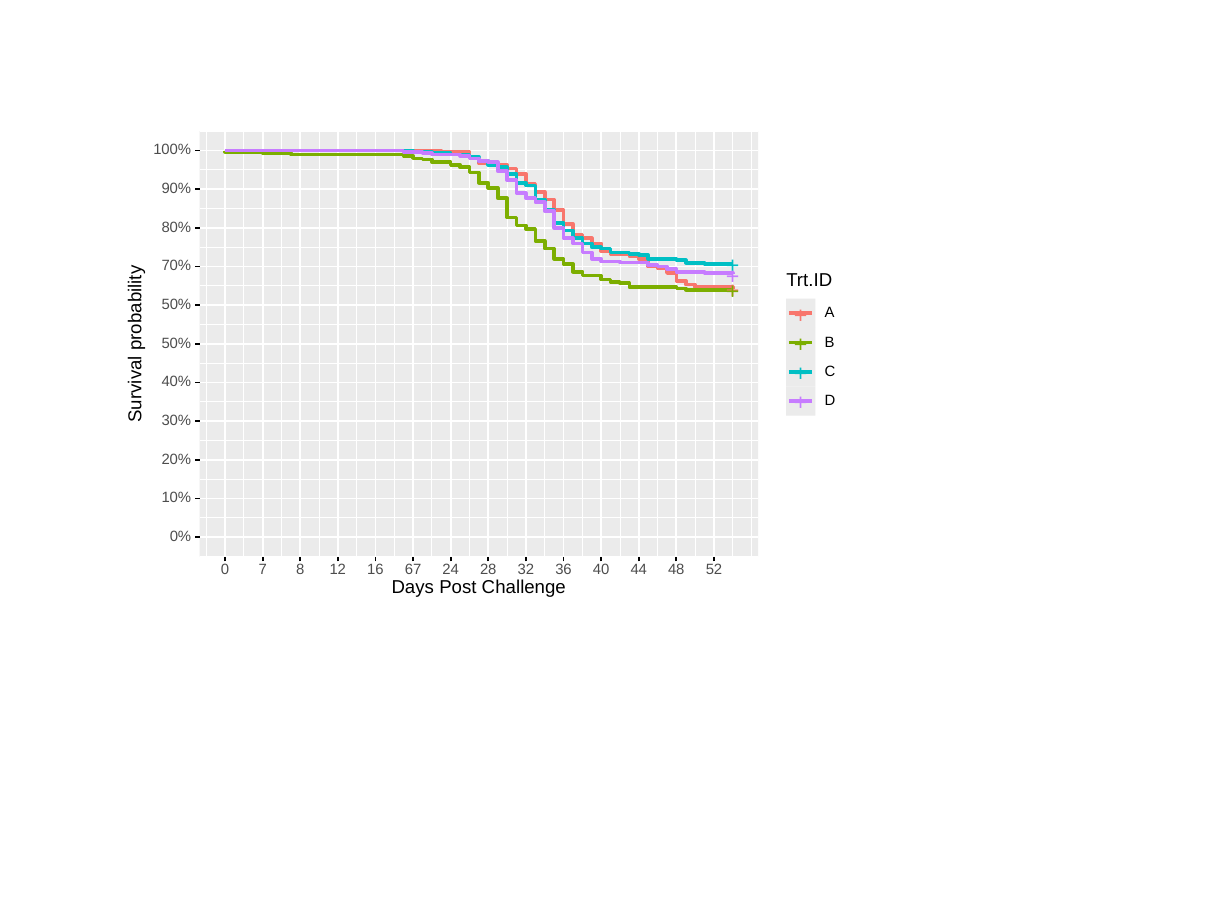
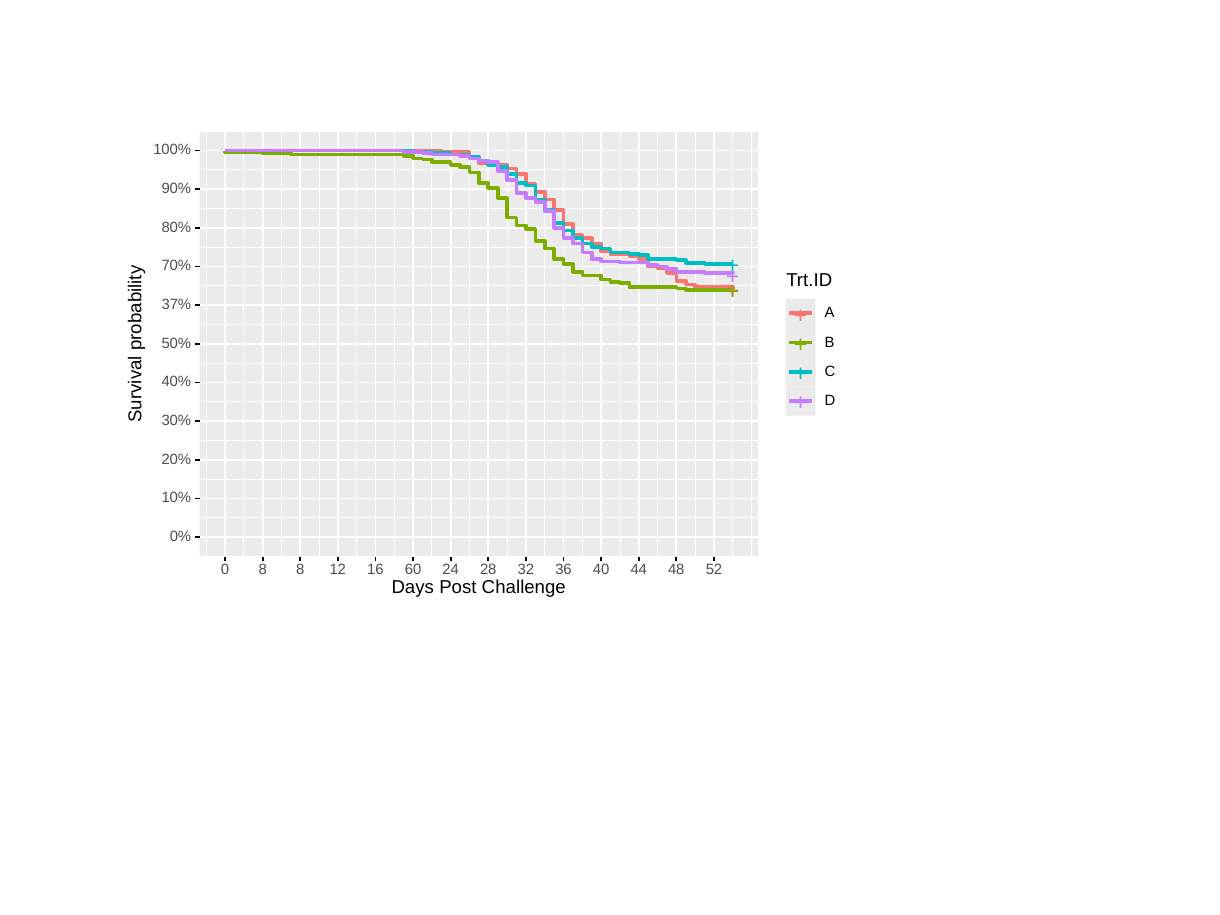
50% at (176, 305): 50% -> 37%
0 7: 7 -> 8
67: 67 -> 60
